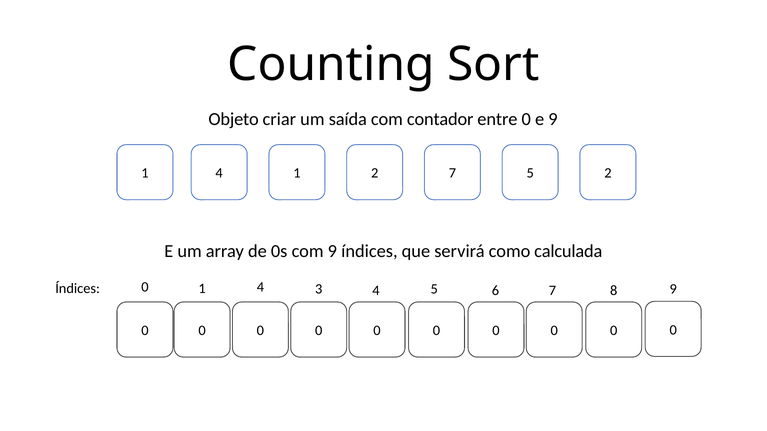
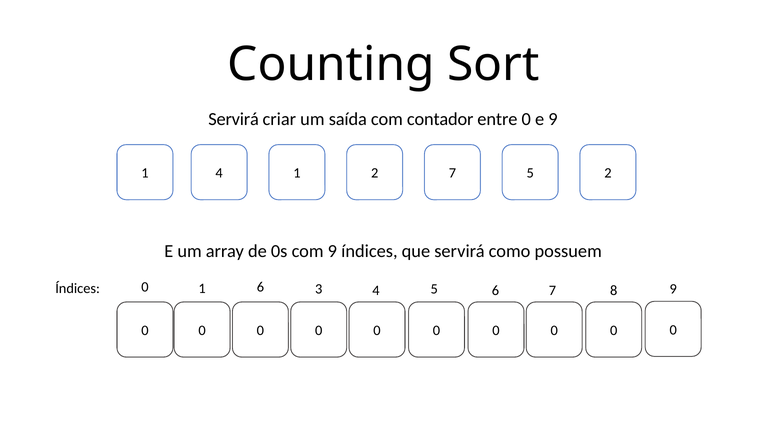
Objeto at (234, 120): Objeto -> Servirá
calculada: calculada -> possuem
0 1 4: 4 -> 6
